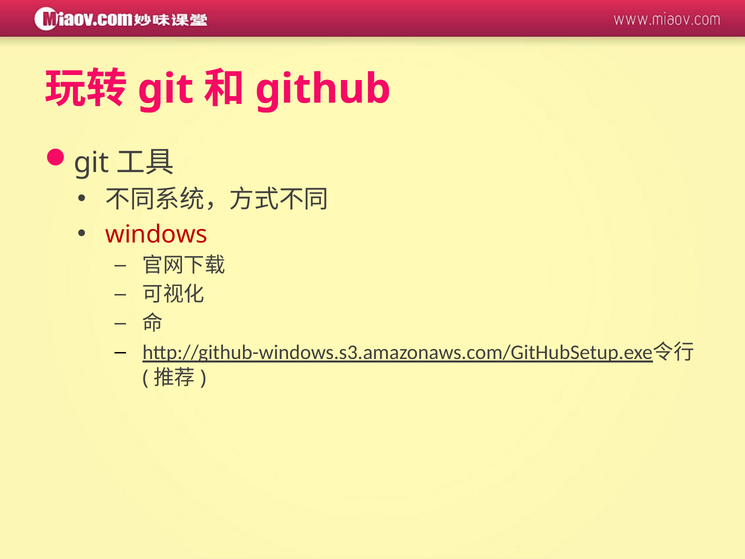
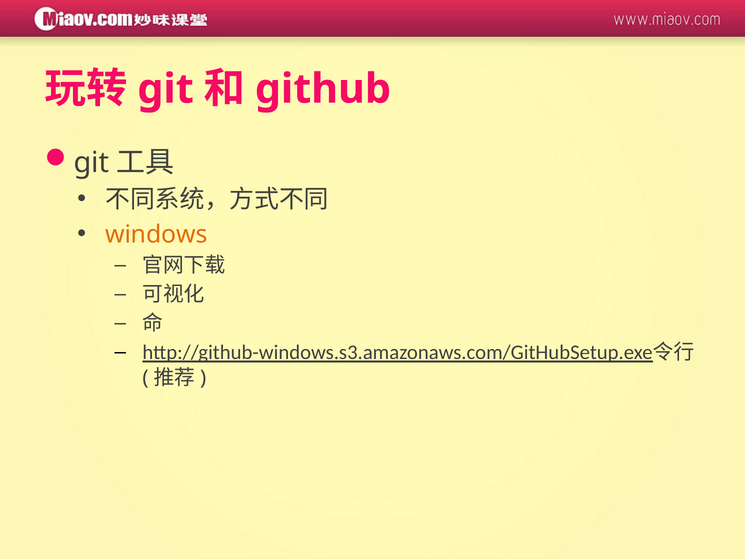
windows colour: red -> orange
